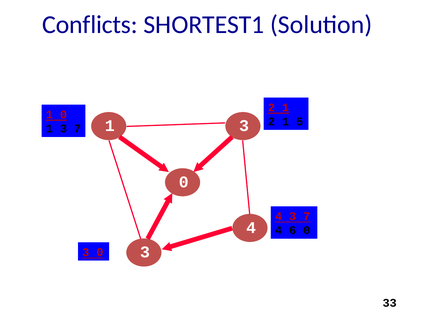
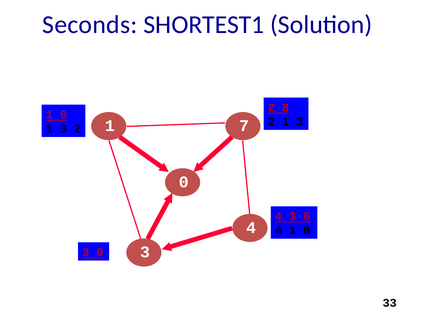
Conflicts: Conflicts -> Seconds
1 at (286, 108): 1 -> 8
2 1 5: 5 -> 3
3 at (244, 126): 3 -> 7
1 3 7: 7 -> 2
4 3 7: 7 -> 6
4 6: 6 -> 1
